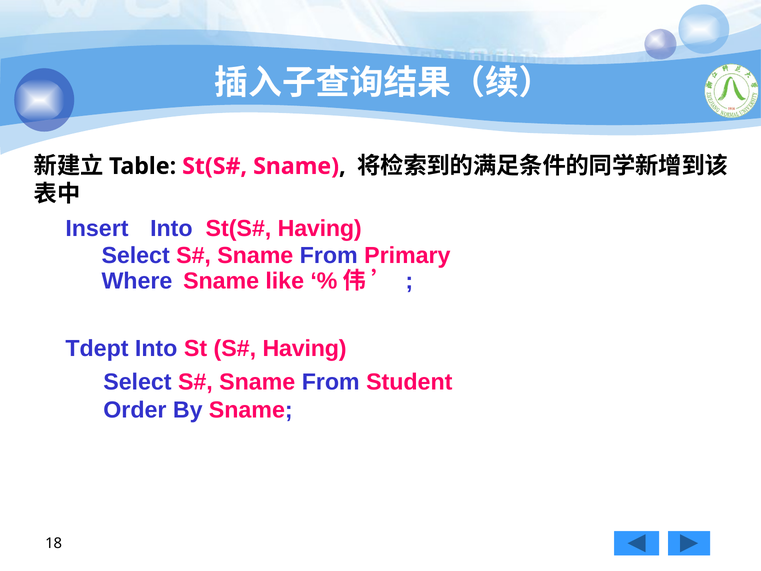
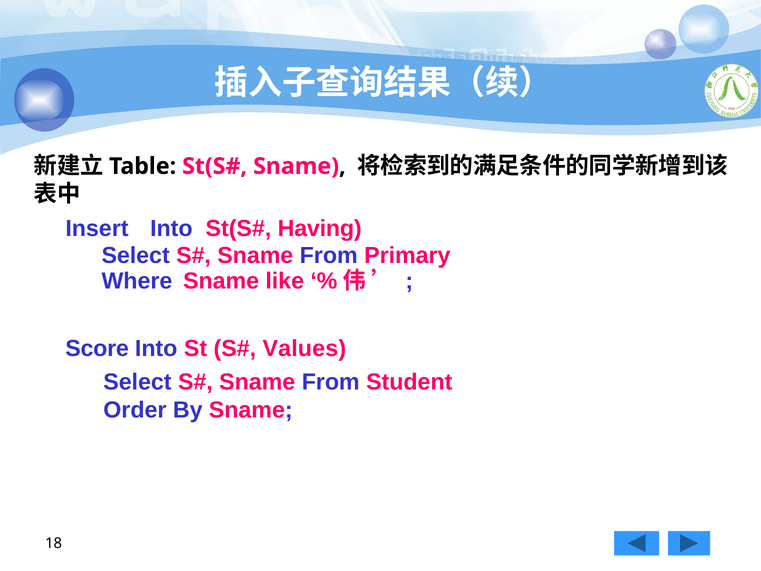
Tdept: Tdept -> Score
Having at (305, 348): Having -> Values
